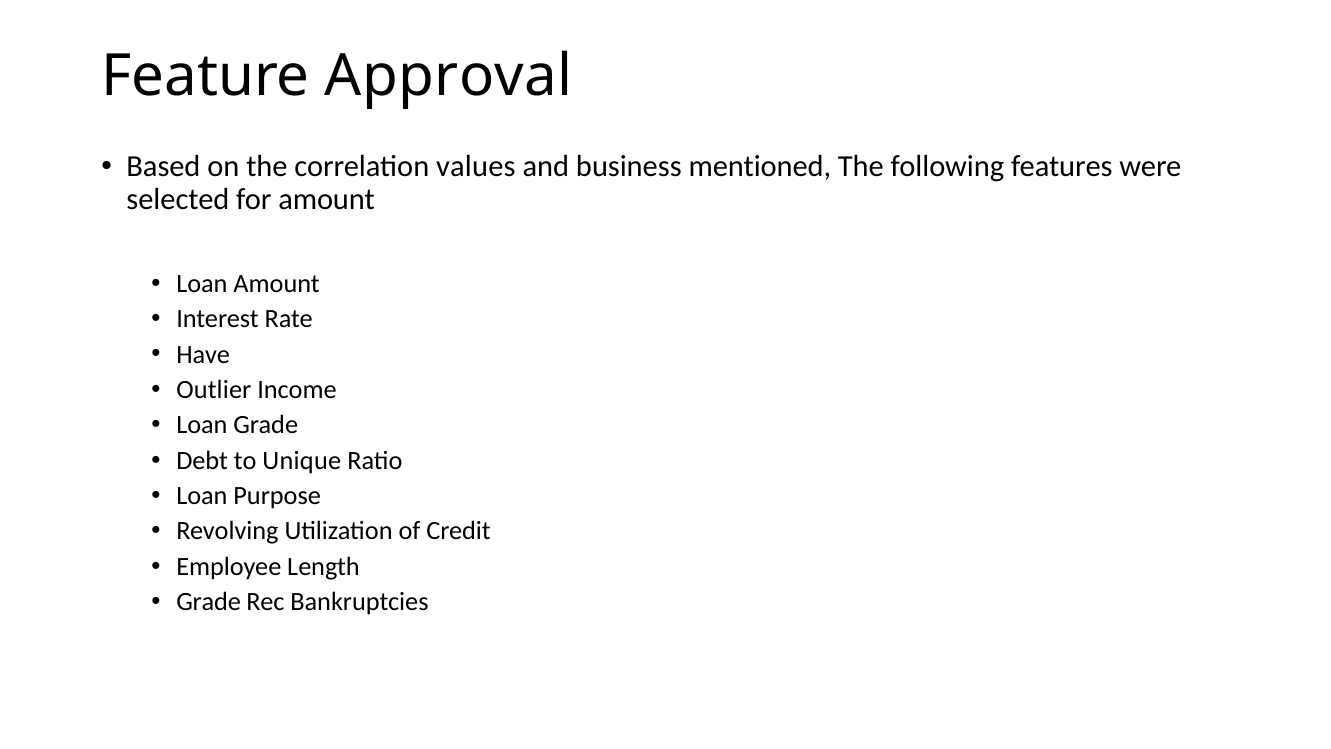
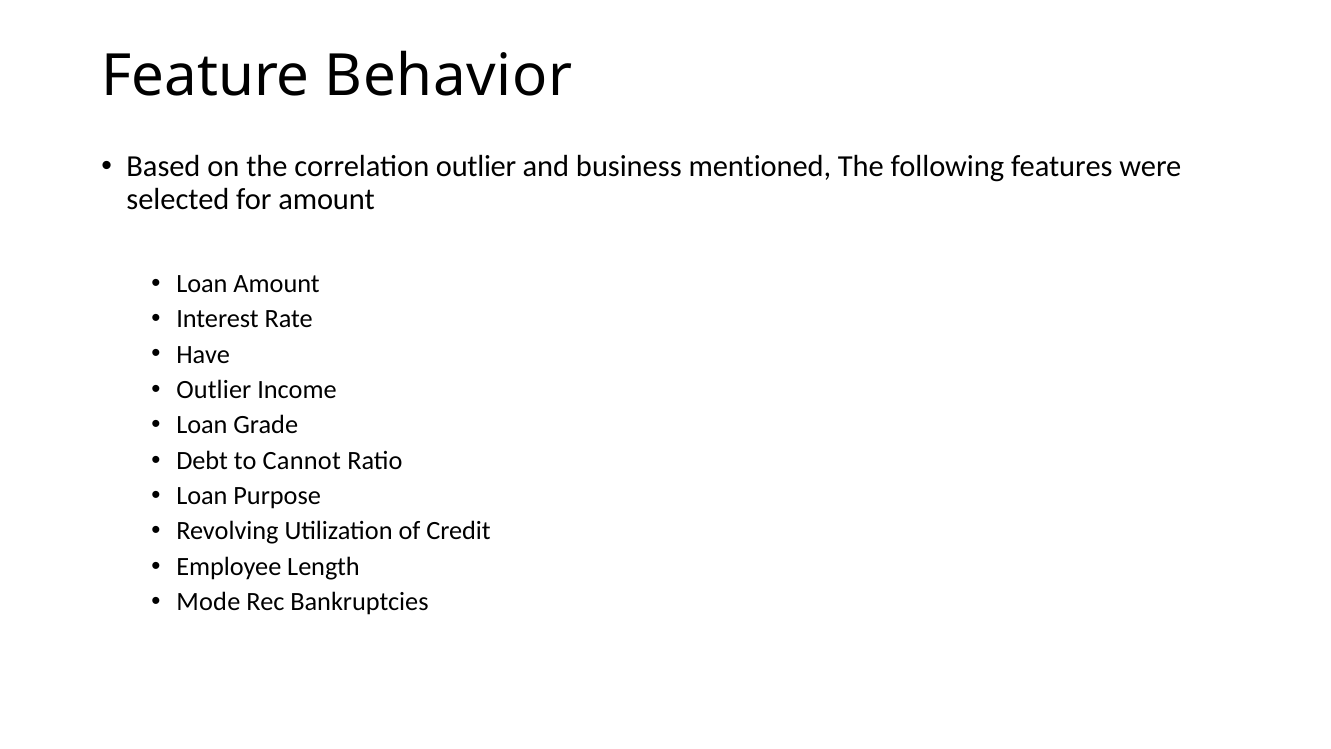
Approval: Approval -> Behavior
correlation values: values -> outlier
Unique: Unique -> Cannot
Grade at (209, 602): Grade -> Mode
